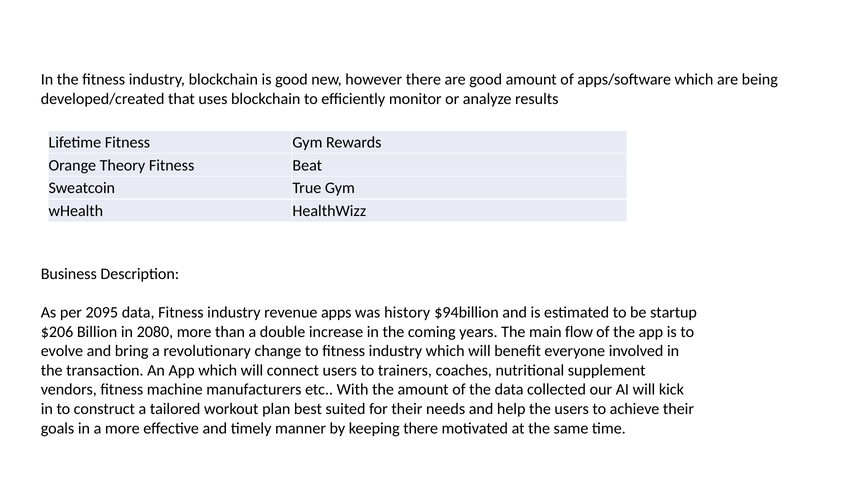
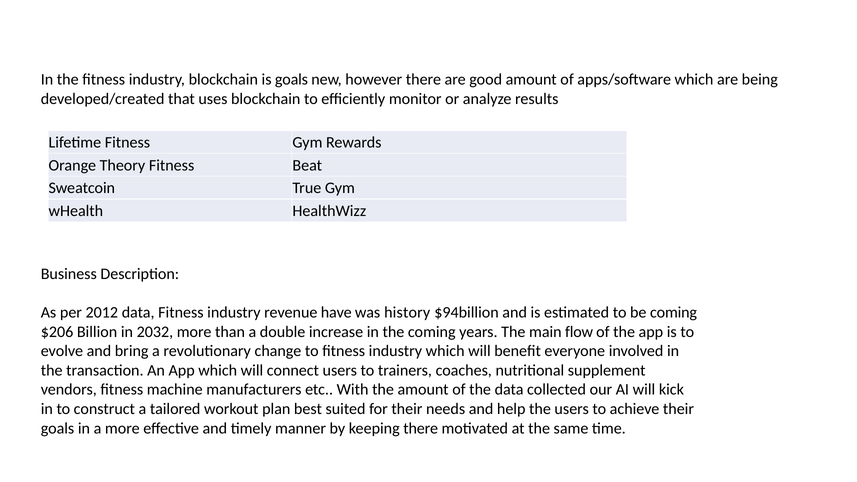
is good: good -> goals
2095: 2095 -> 2012
apps: apps -> have
be startup: startup -> coming
2080: 2080 -> 2032
